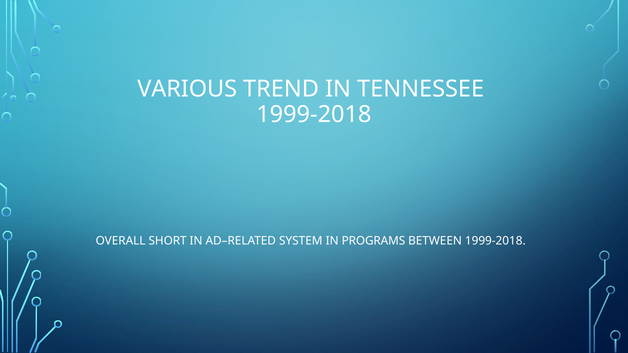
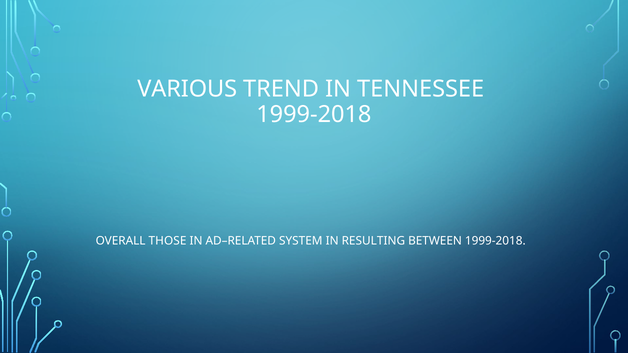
SHORT: SHORT -> THOSE
PROGRAMS: PROGRAMS -> RESULTING
